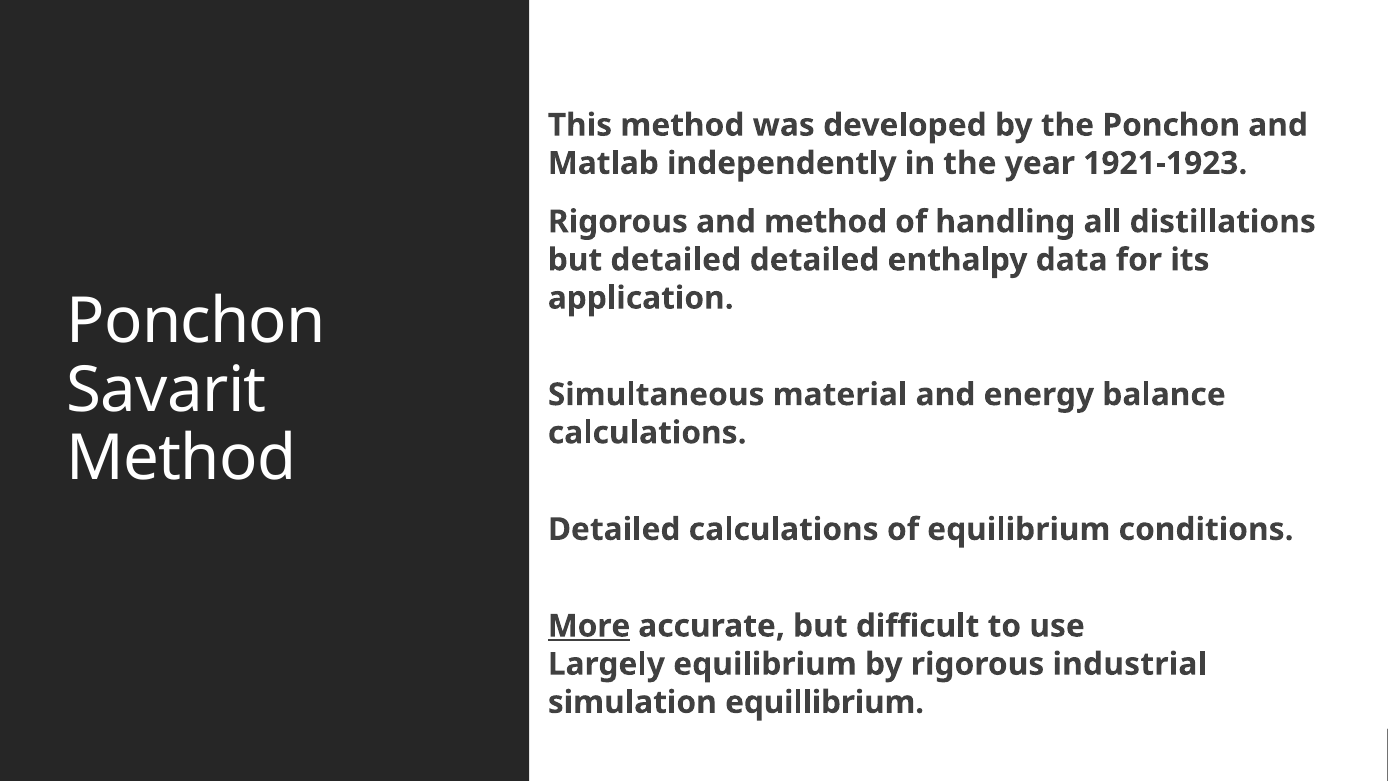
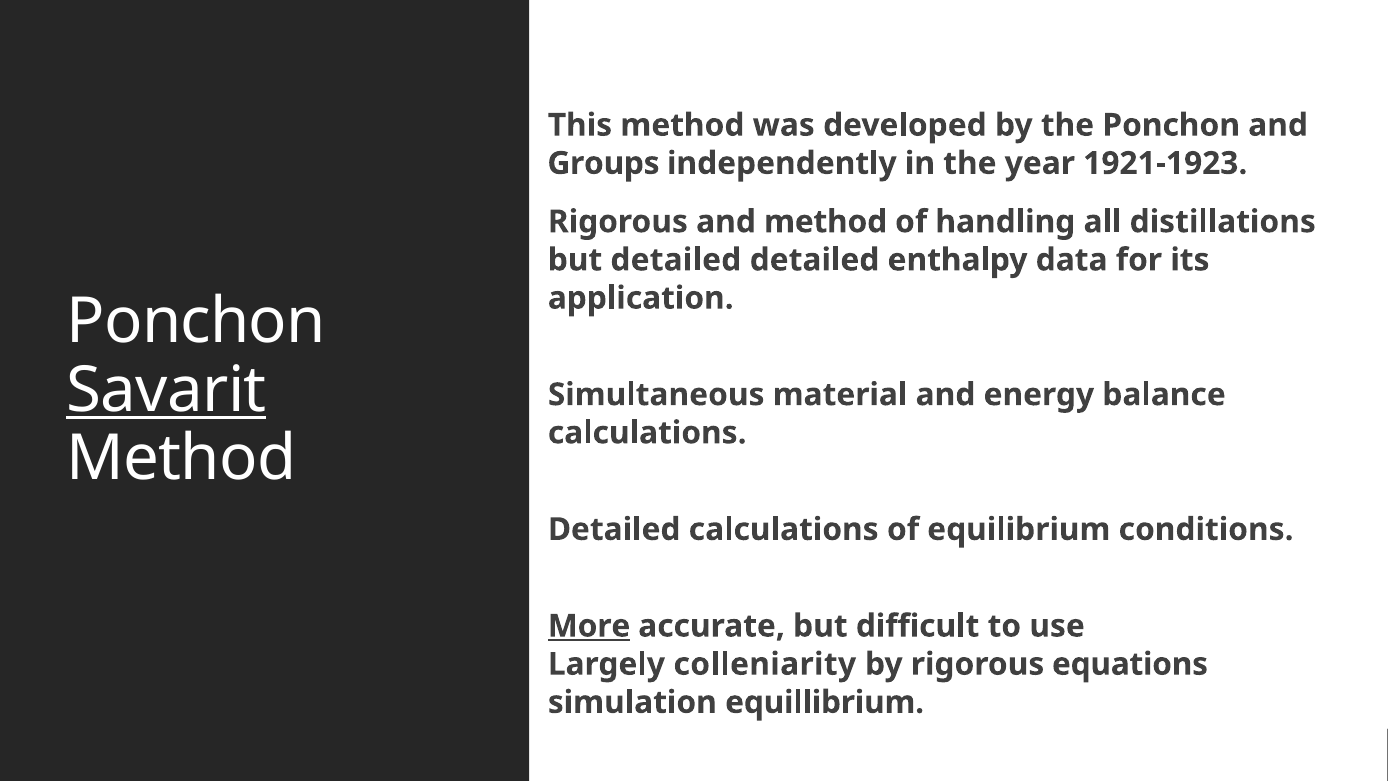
Matlab: Matlab -> Groups
Savarit underline: none -> present
Largely equilibrium: equilibrium -> colleniarity
industrial: industrial -> equations
